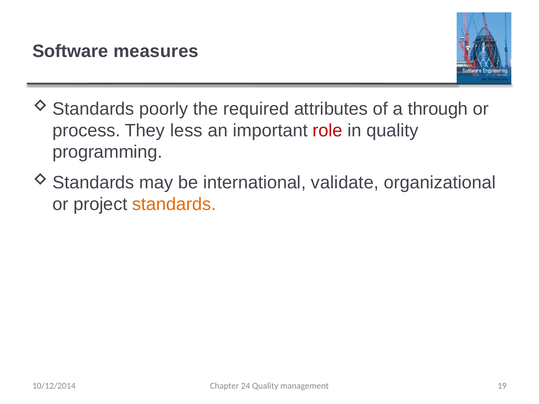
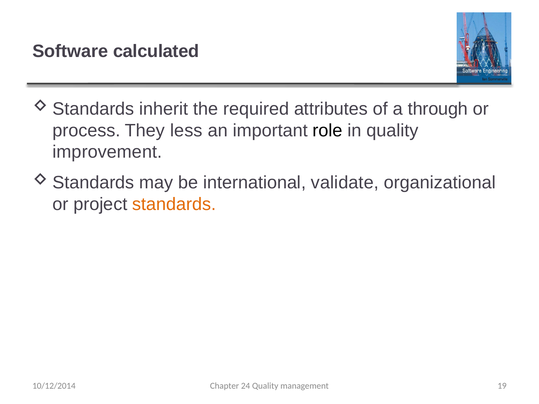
measures: measures -> calculated
poorly: poorly -> inherit
role colour: red -> black
programming: programming -> improvement
